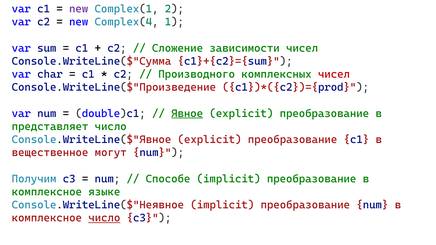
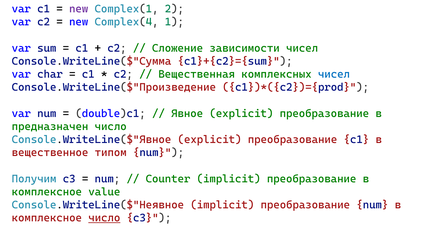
Производного: Производного -> Вещественная
чисел at (334, 74) colour: red -> blue
Явное underline: present -> none
представляет: представляет -> предназначен
могут: могут -> типом
Способе: Способе -> Counter
языке: языке -> value
